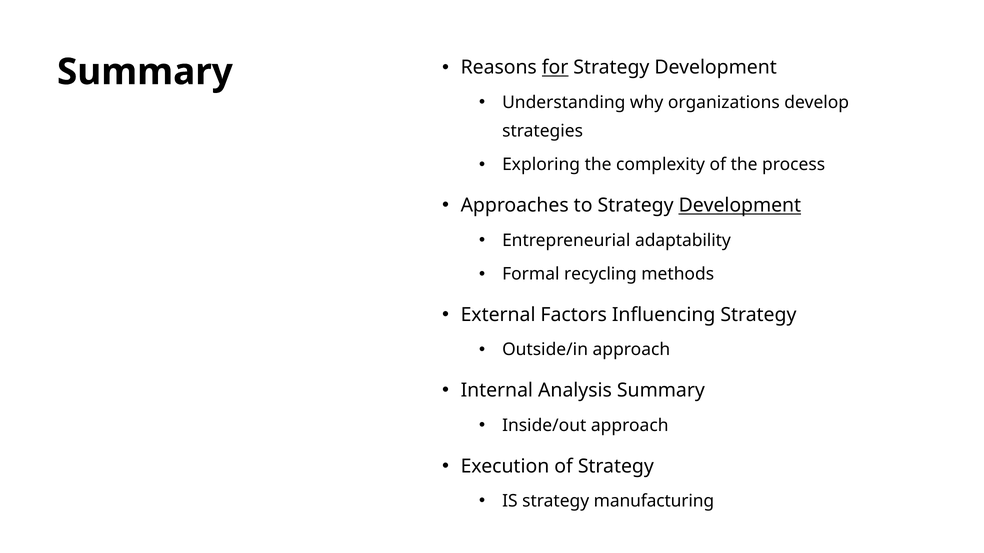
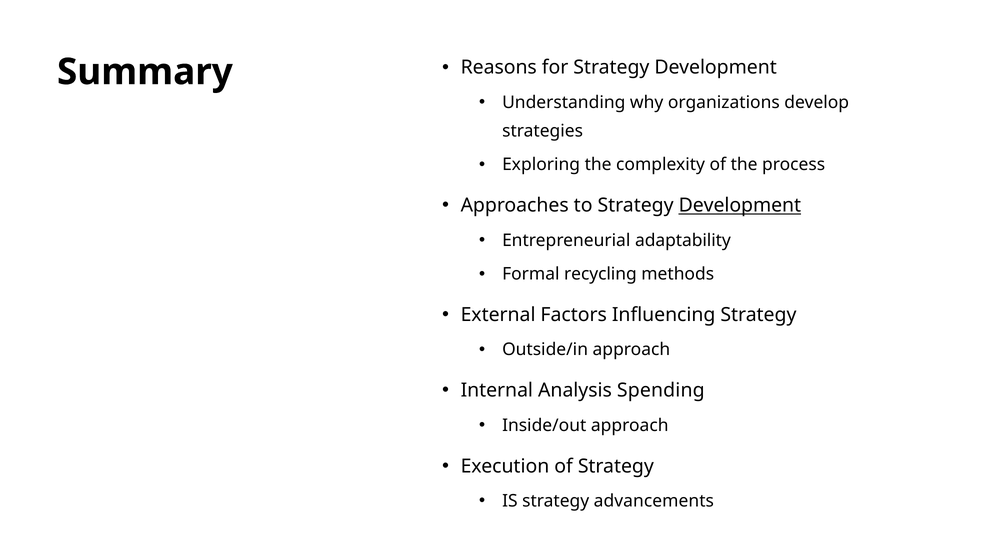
for underline: present -> none
Analysis Summary: Summary -> Spending
manufacturing: manufacturing -> advancements
